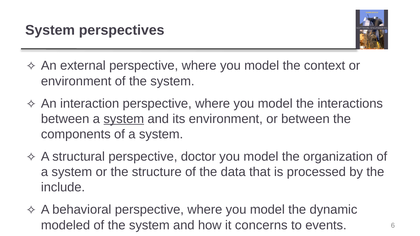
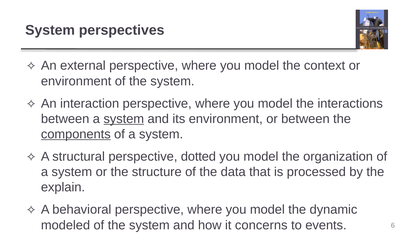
components underline: none -> present
doctor: doctor -> dotted
include: include -> explain
